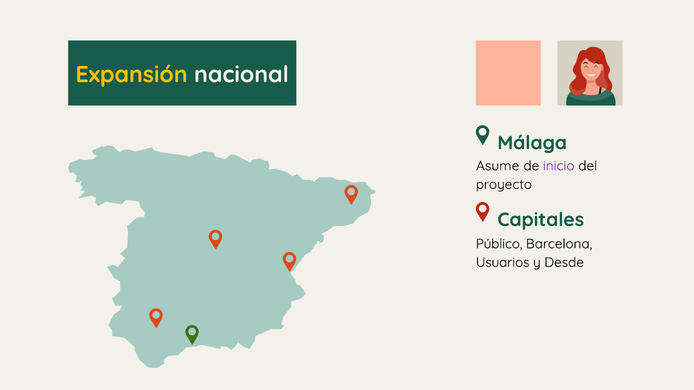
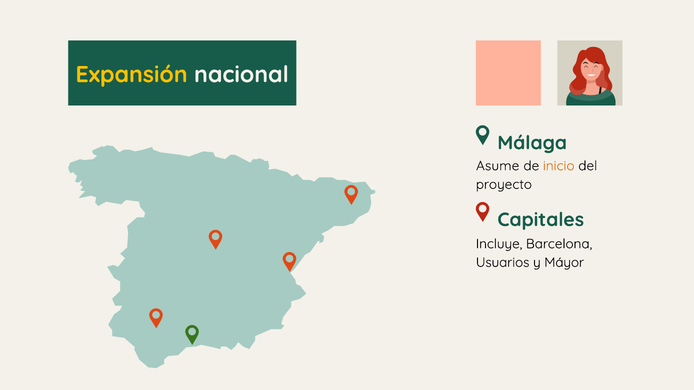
inicio colour: purple -> orange
Público: Público -> Incluye
Desde: Desde -> Máyor
